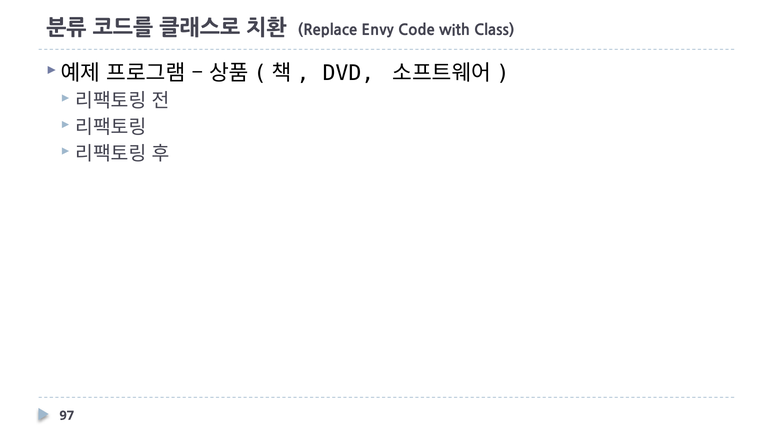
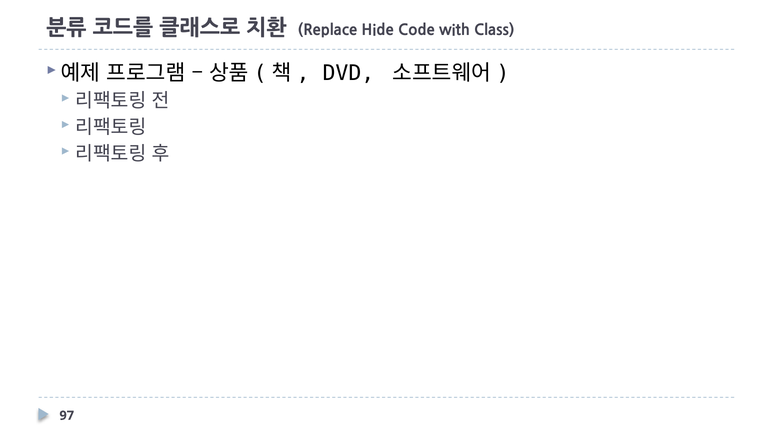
Envy: Envy -> Hide
